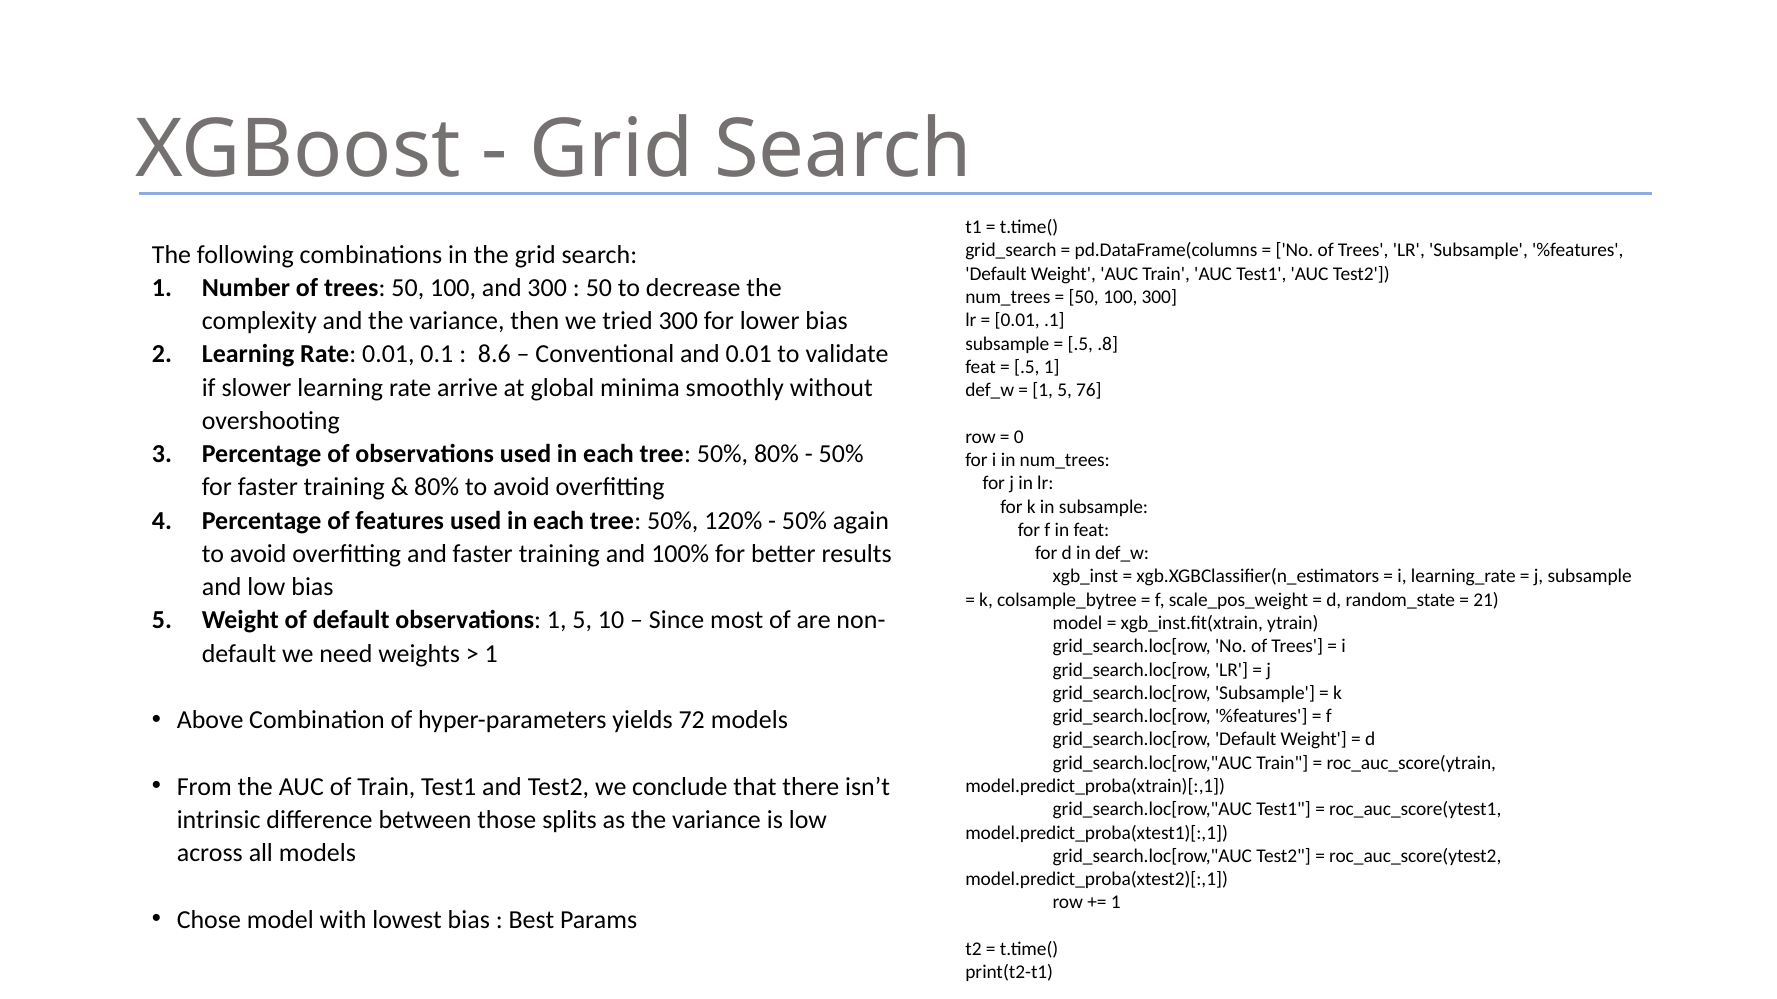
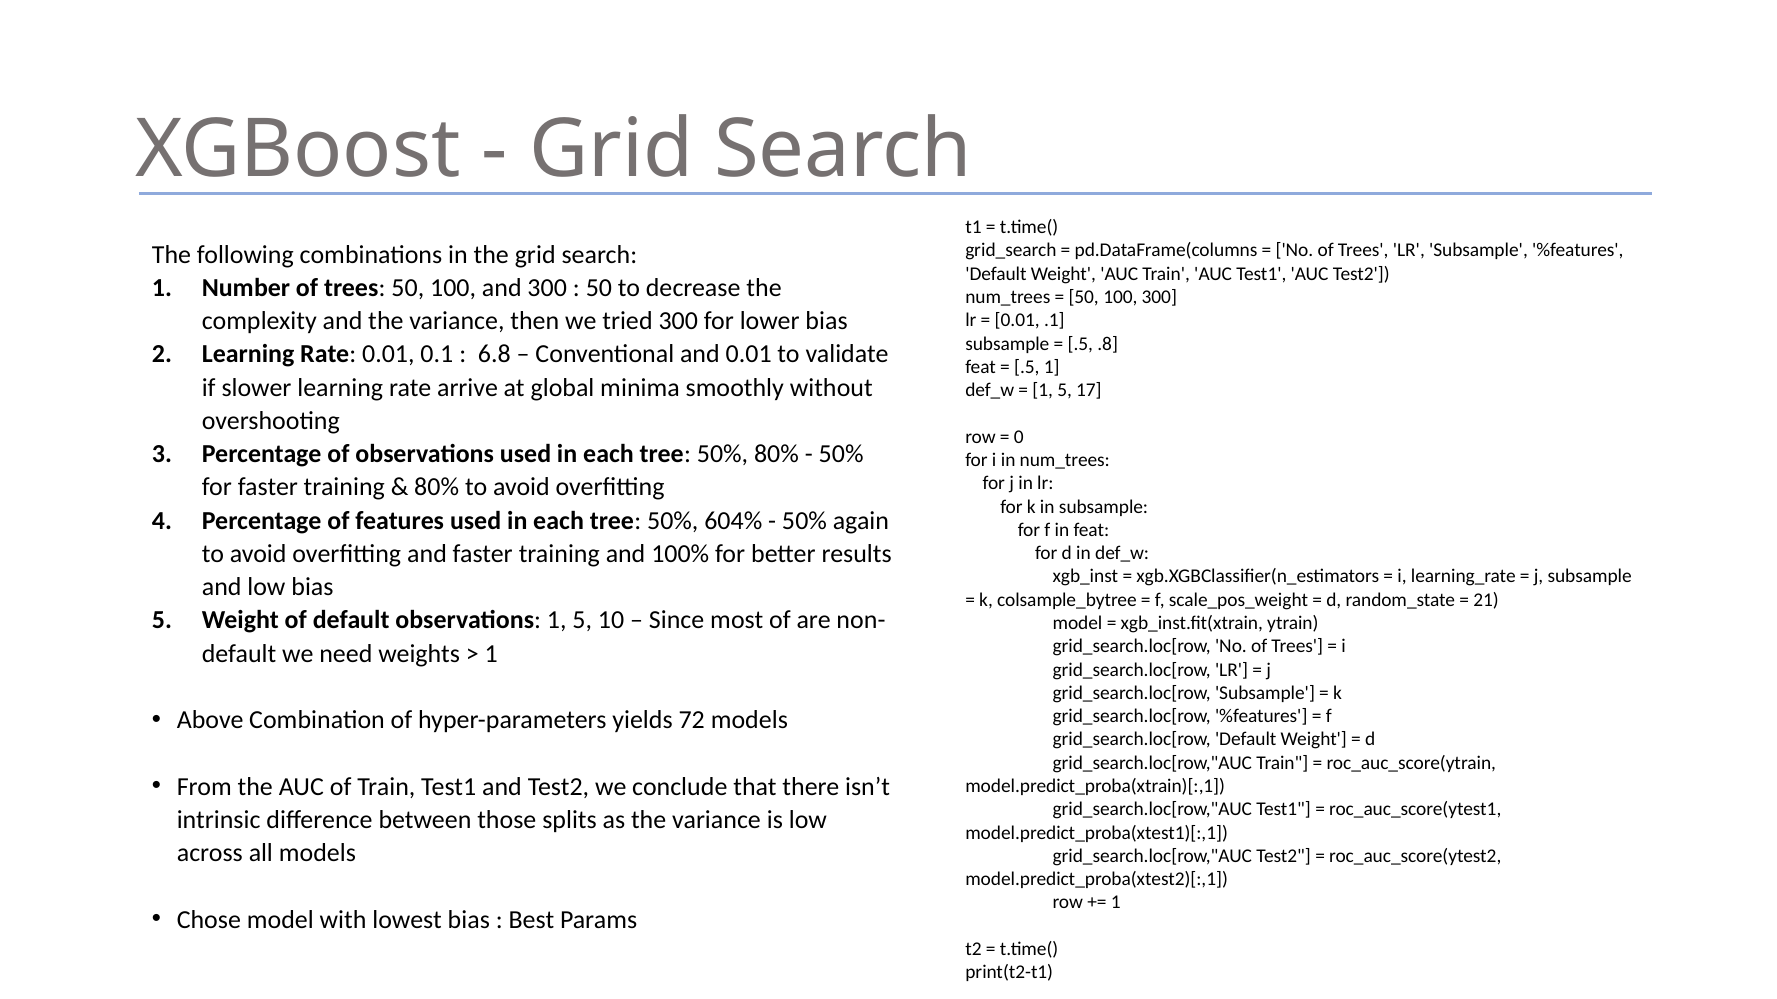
8.6: 8.6 -> 6.8
76: 76 -> 17
120%: 120% -> 604%
